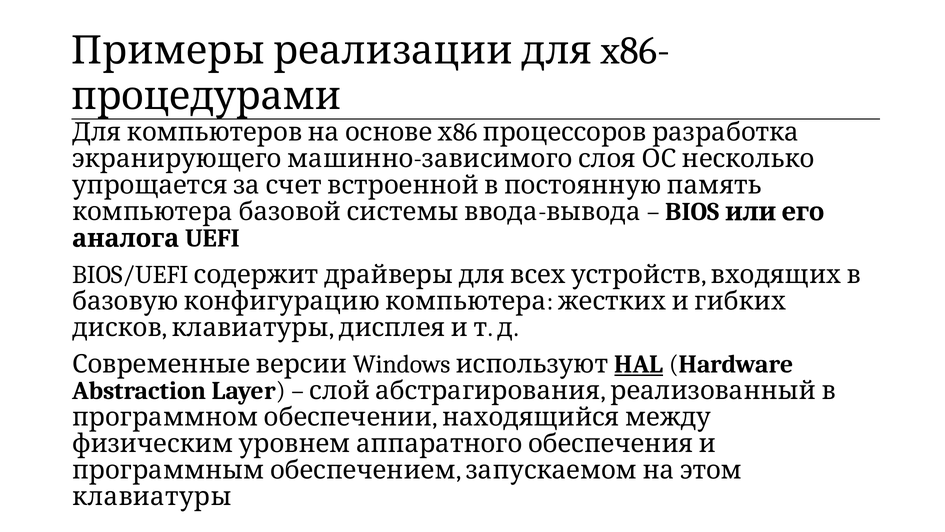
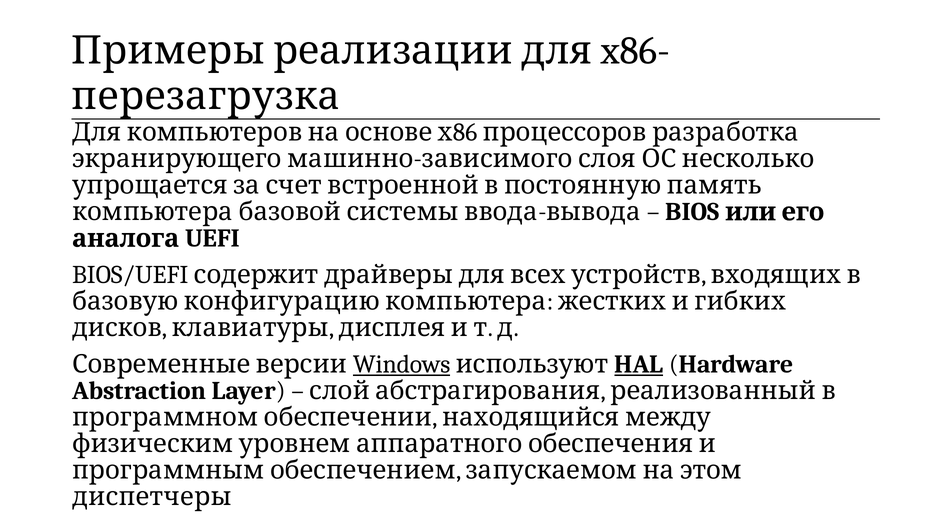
процедурами: процедурами -> перезагрузка
Windows underline: none -> present
клавиатуры at (152, 496): клавиатуры -> диспетчеры
